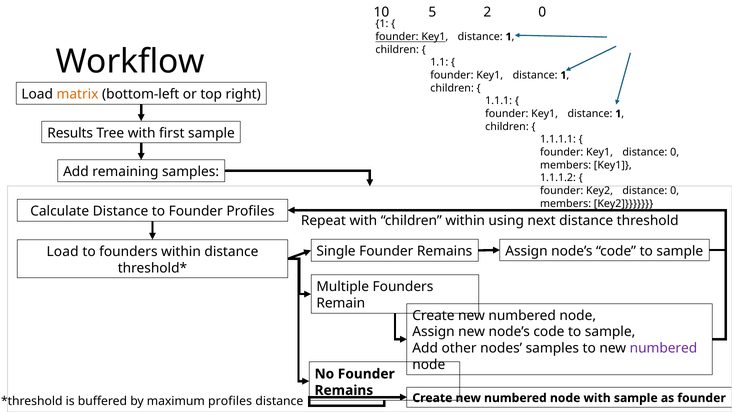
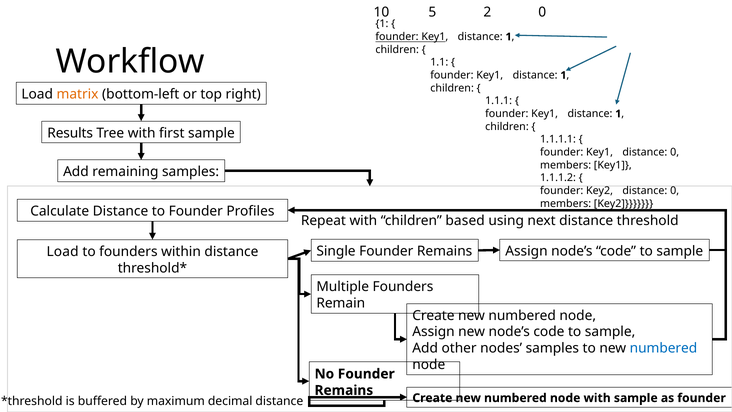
children within: within -> based
numbered at (663, 348) colour: purple -> blue
maximum profiles: profiles -> decimal
